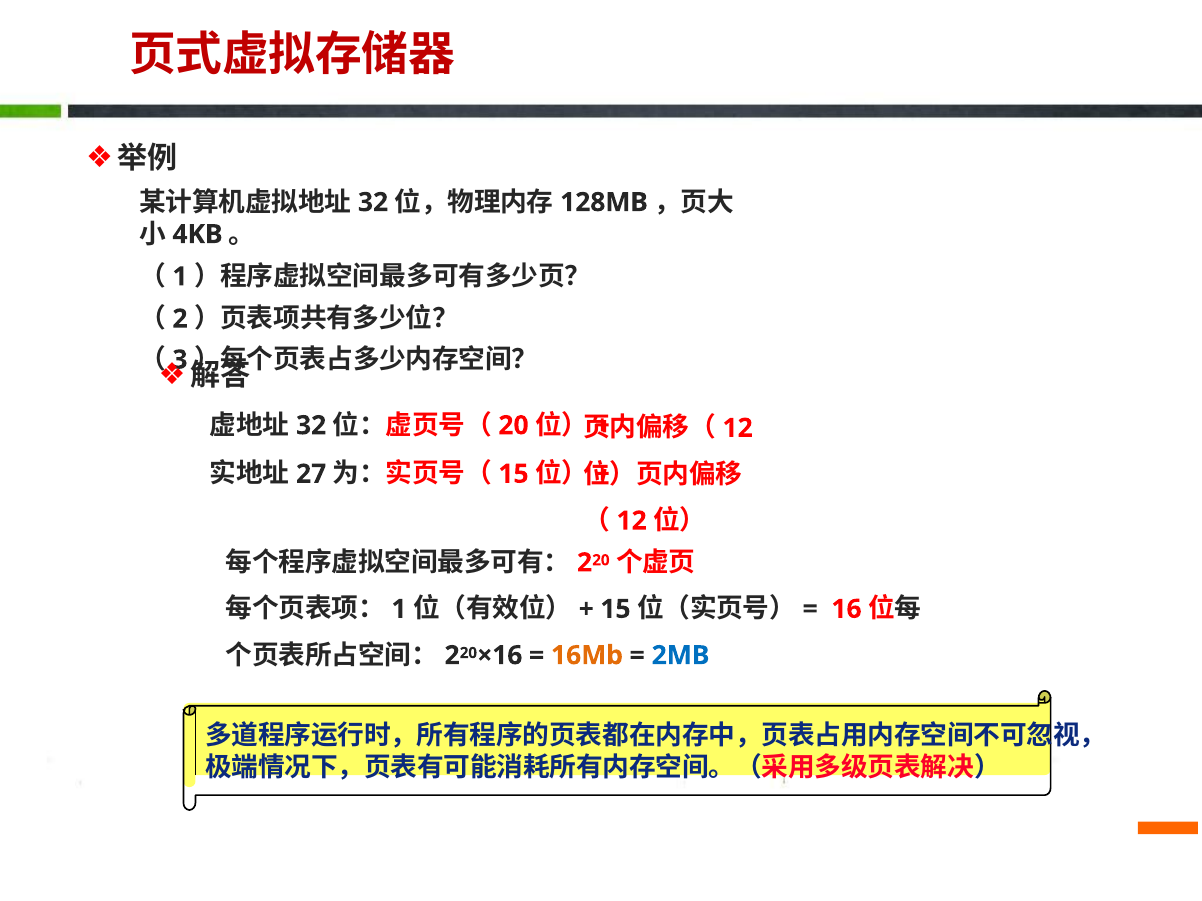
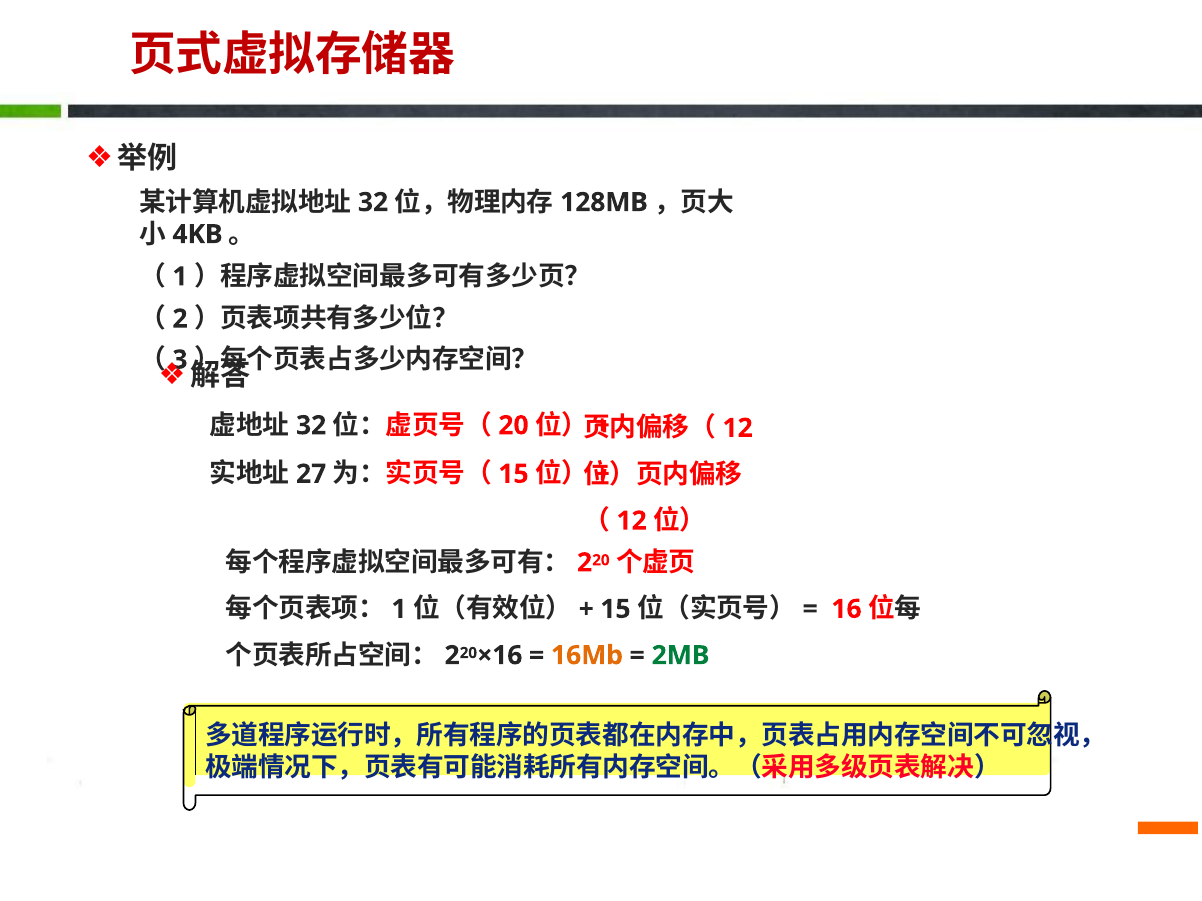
2MB colour: blue -> green
